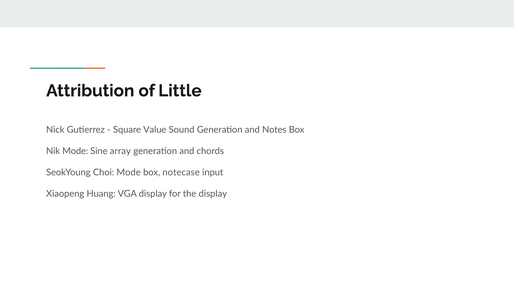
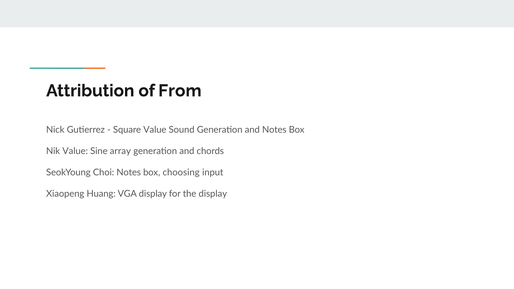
Little: Little -> From
Nik Mode: Mode -> Value
Choi Mode: Mode -> Notes
notecase: notecase -> choosing
